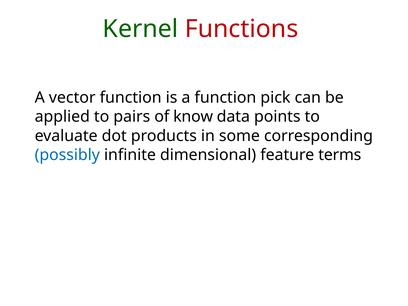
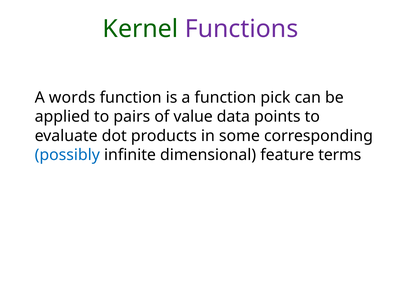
Functions colour: red -> purple
vector: vector -> words
know: know -> value
